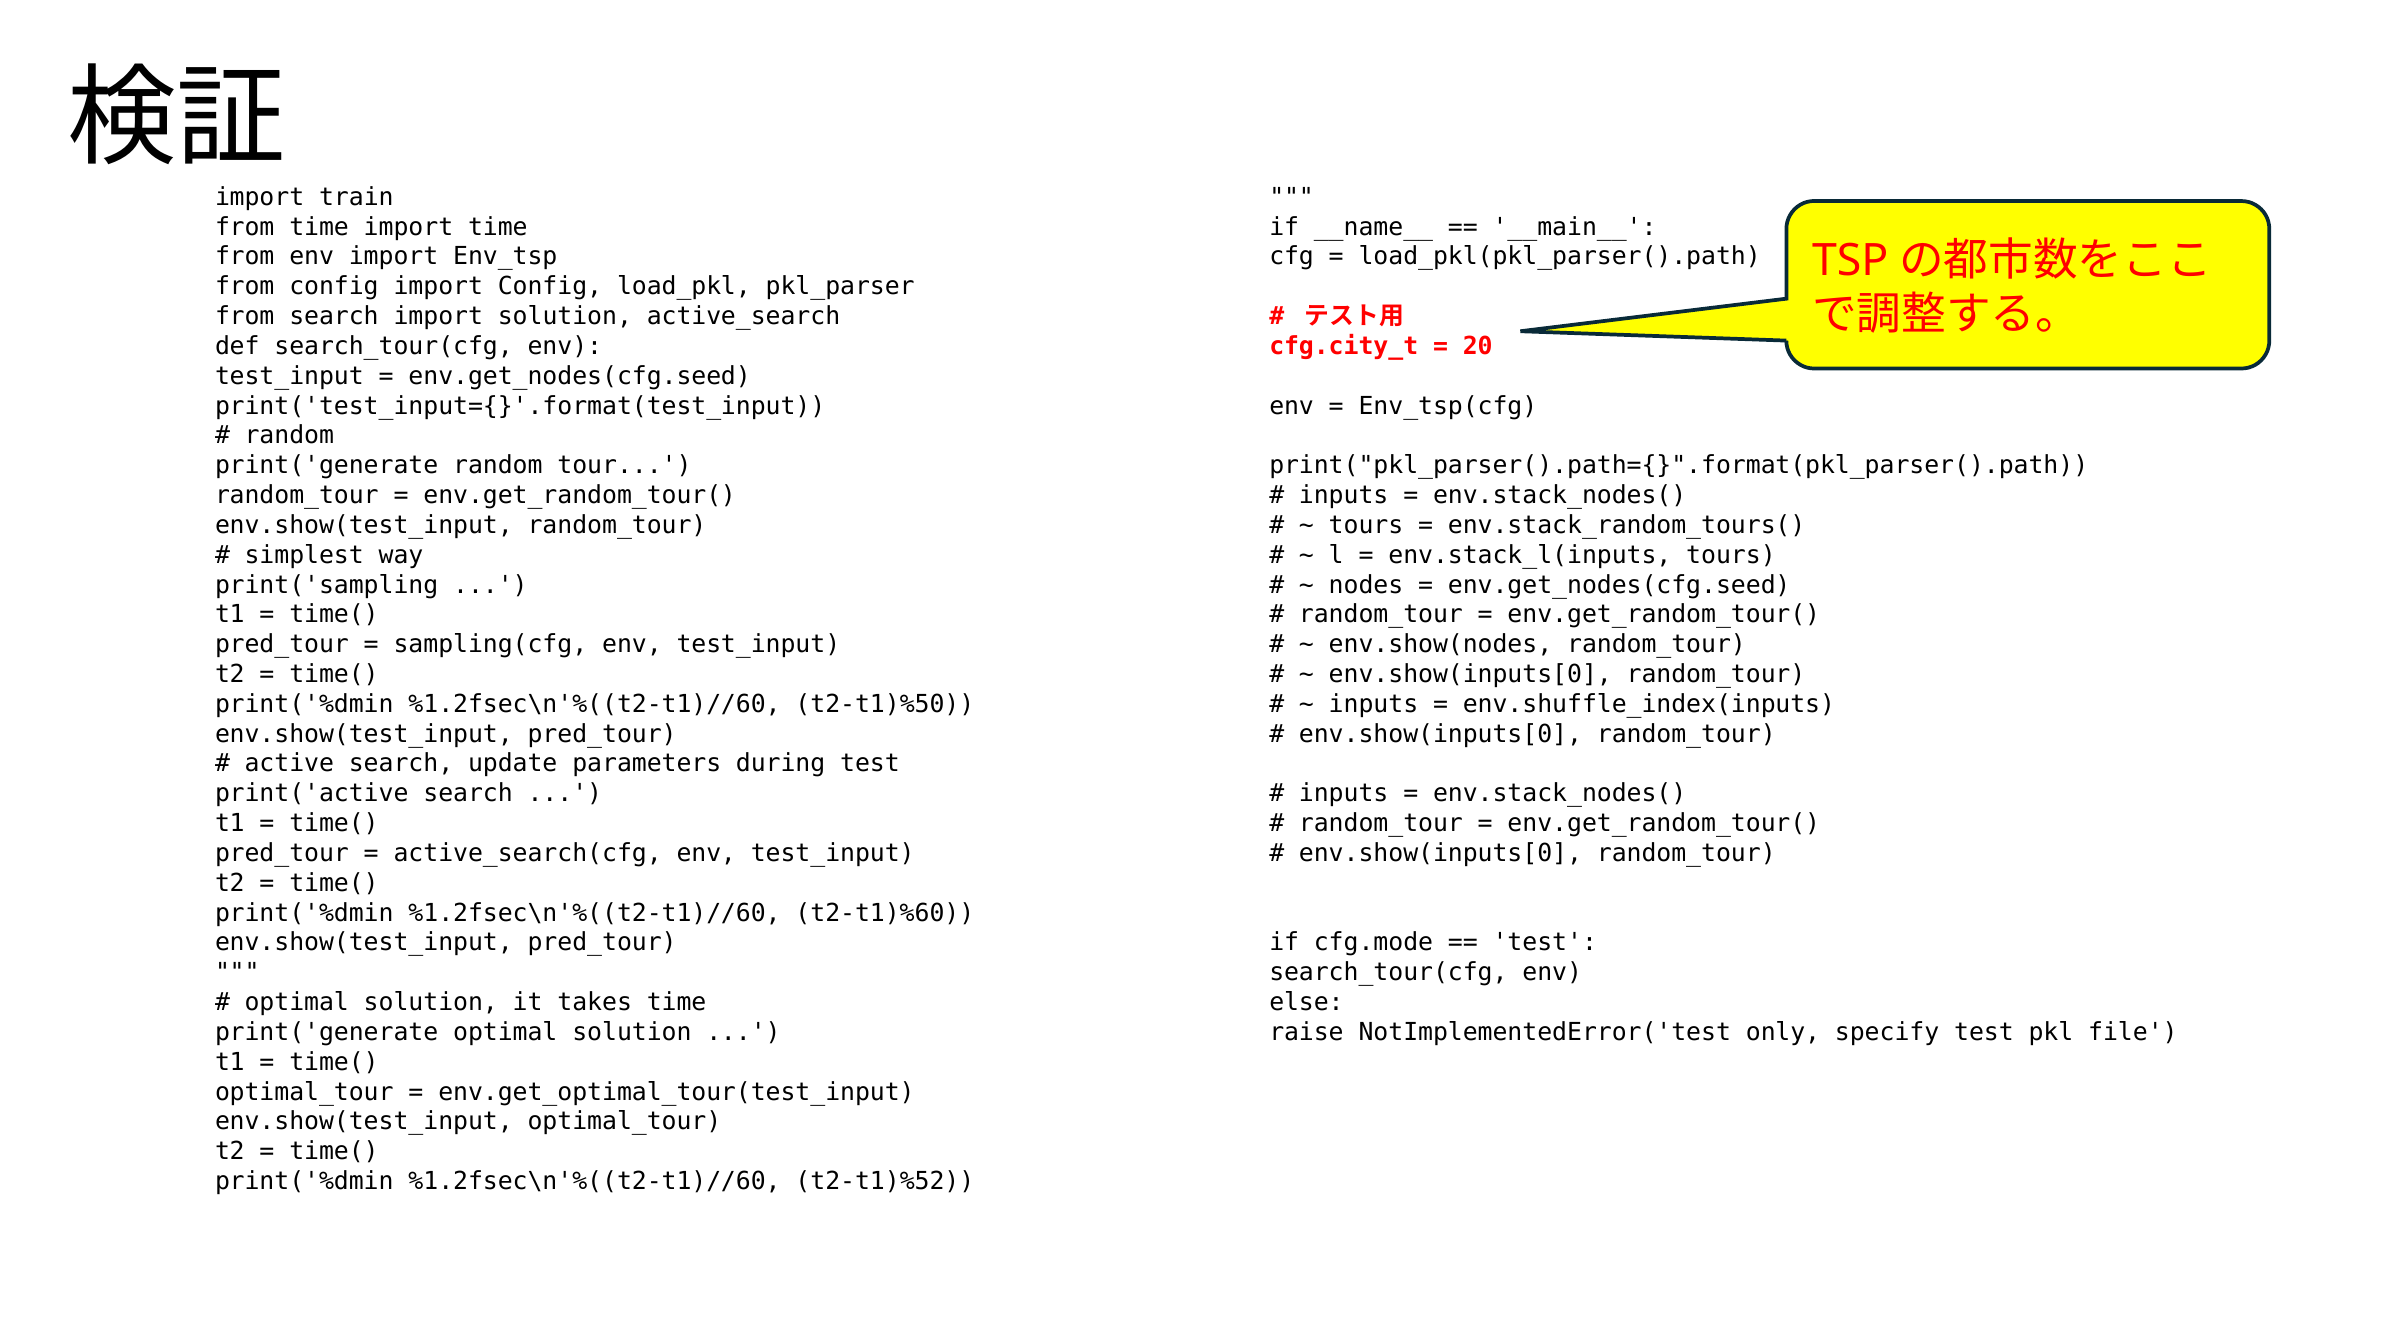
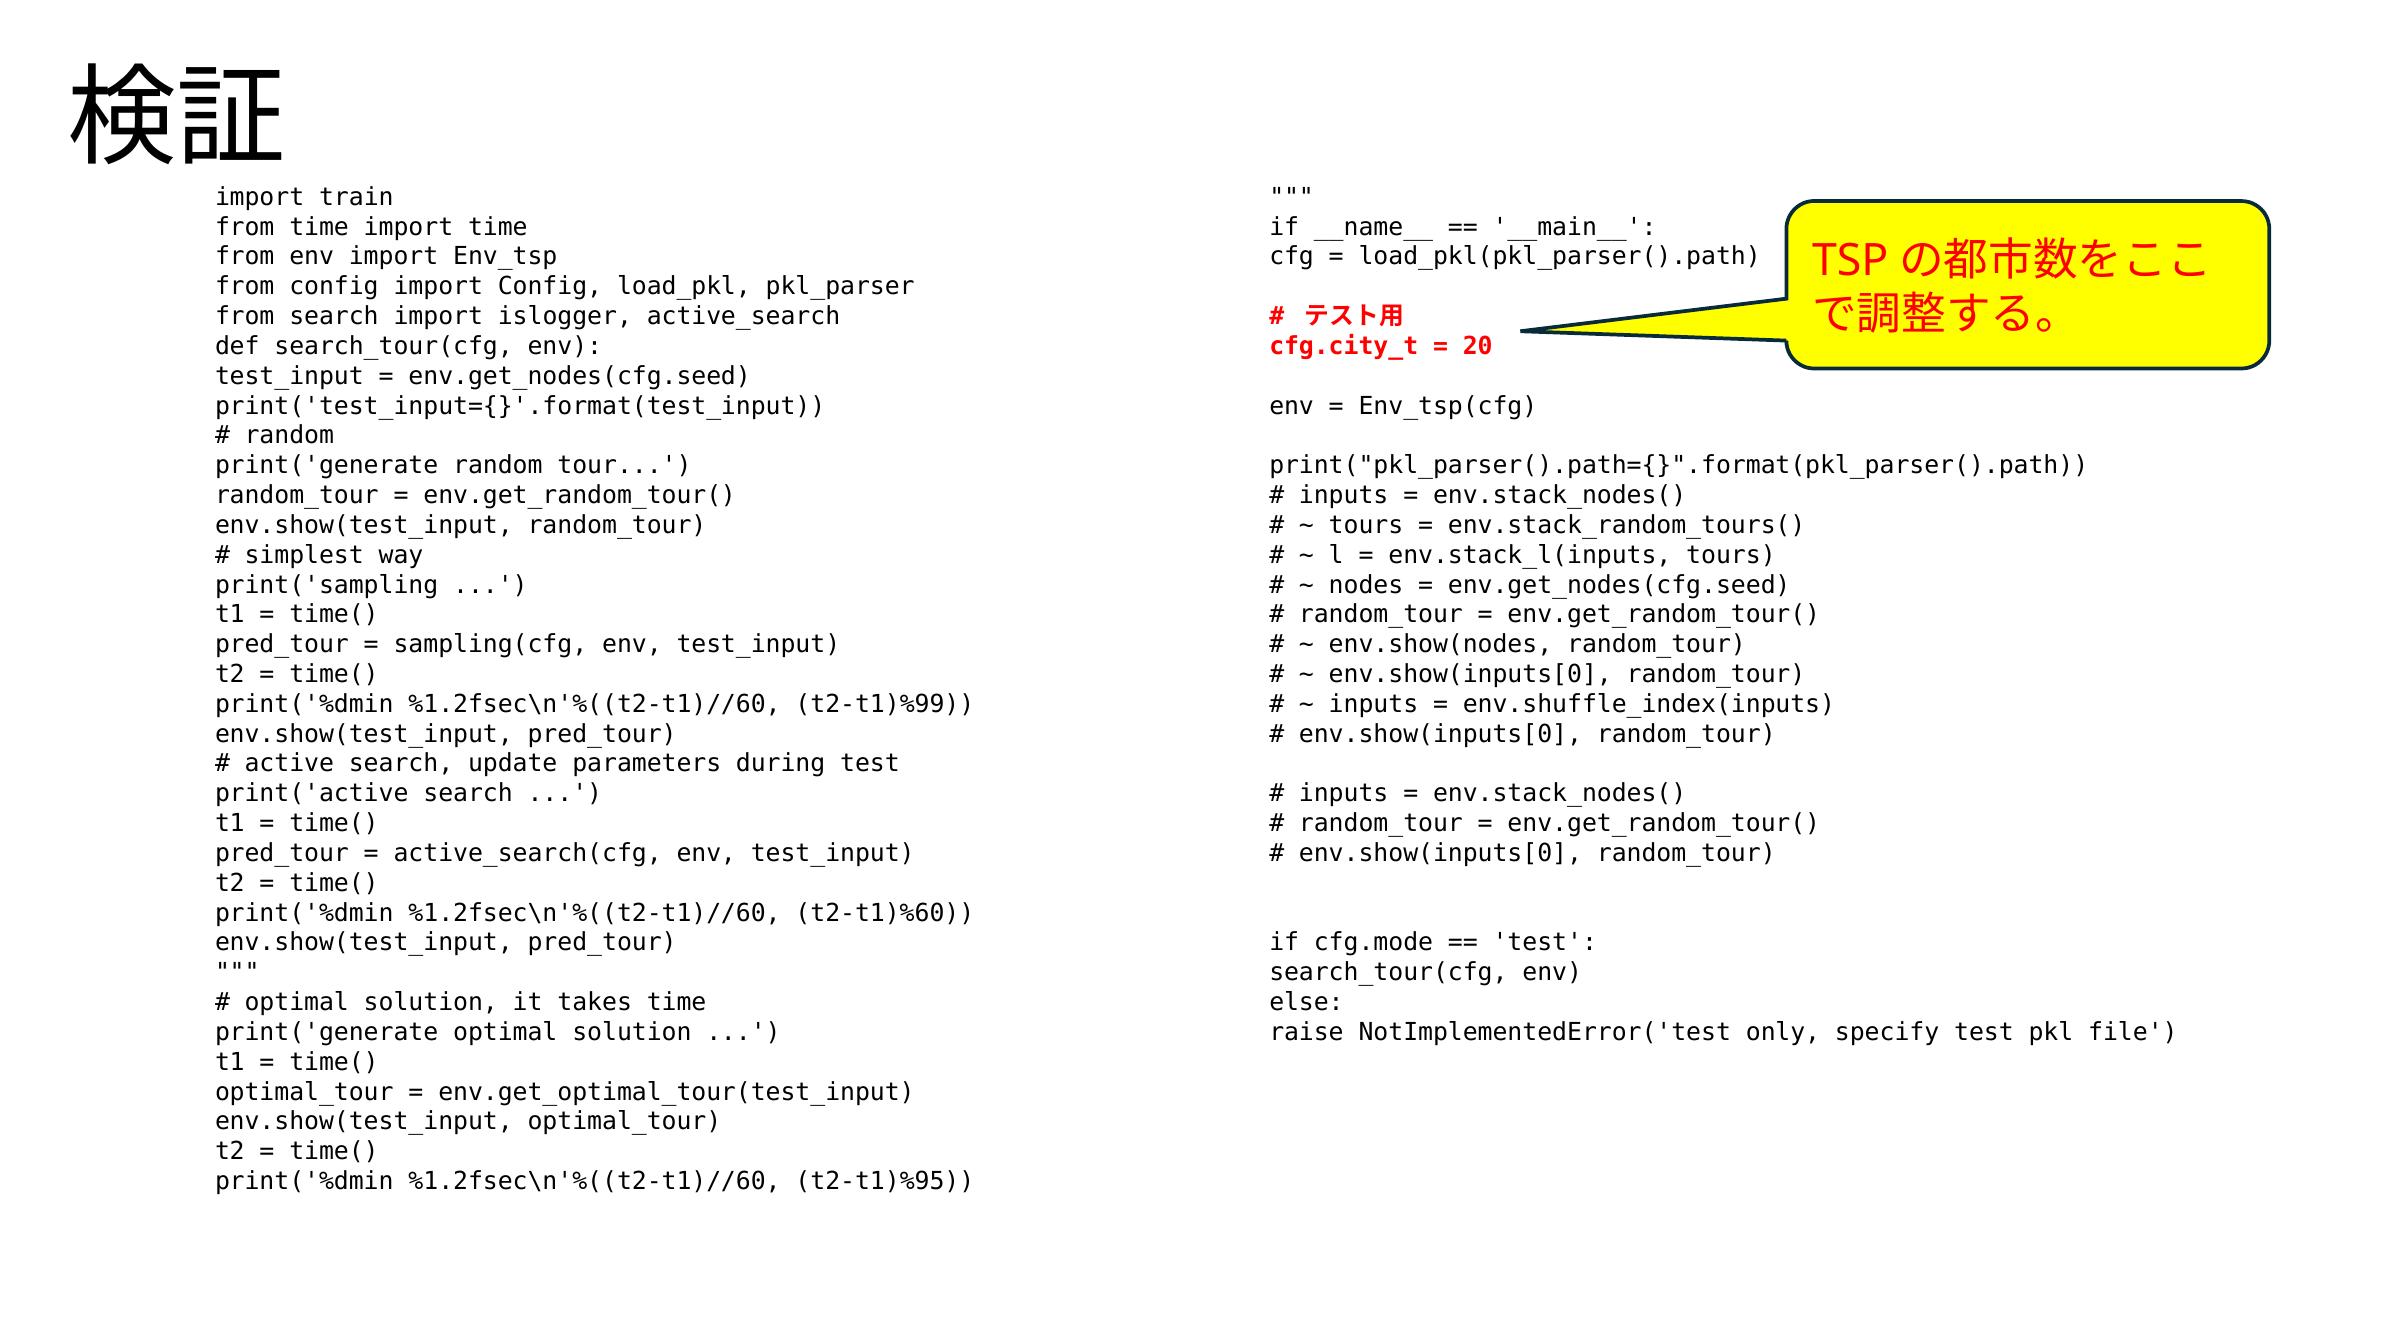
import solution: solution -> islogger
t2-t1)%50: t2-t1)%50 -> t2-t1)%99
t2-t1)%52: t2-t1)%52 -> t2-t1)%95
